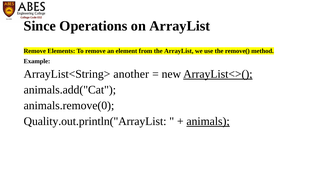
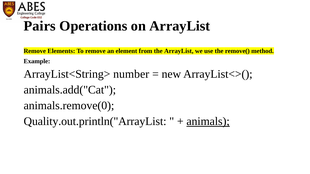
Since: Since -> Pairs
another: another -> number
ArrayList<>( underline: present -> none
